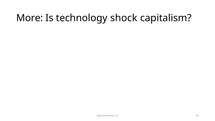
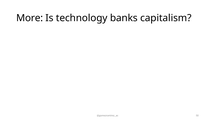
shock: shock -> banks
